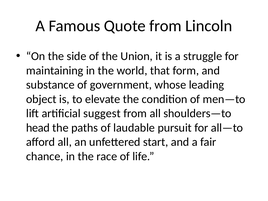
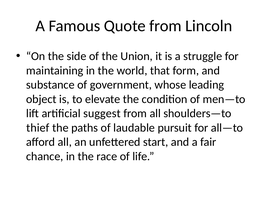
head: head -> thief
